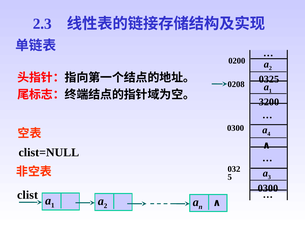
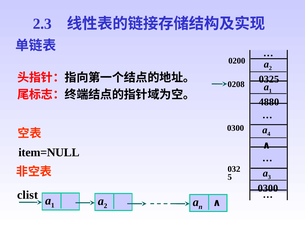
3200: 3200 -> 4880
clist=NULL: clist=NULL -> item=NULL
